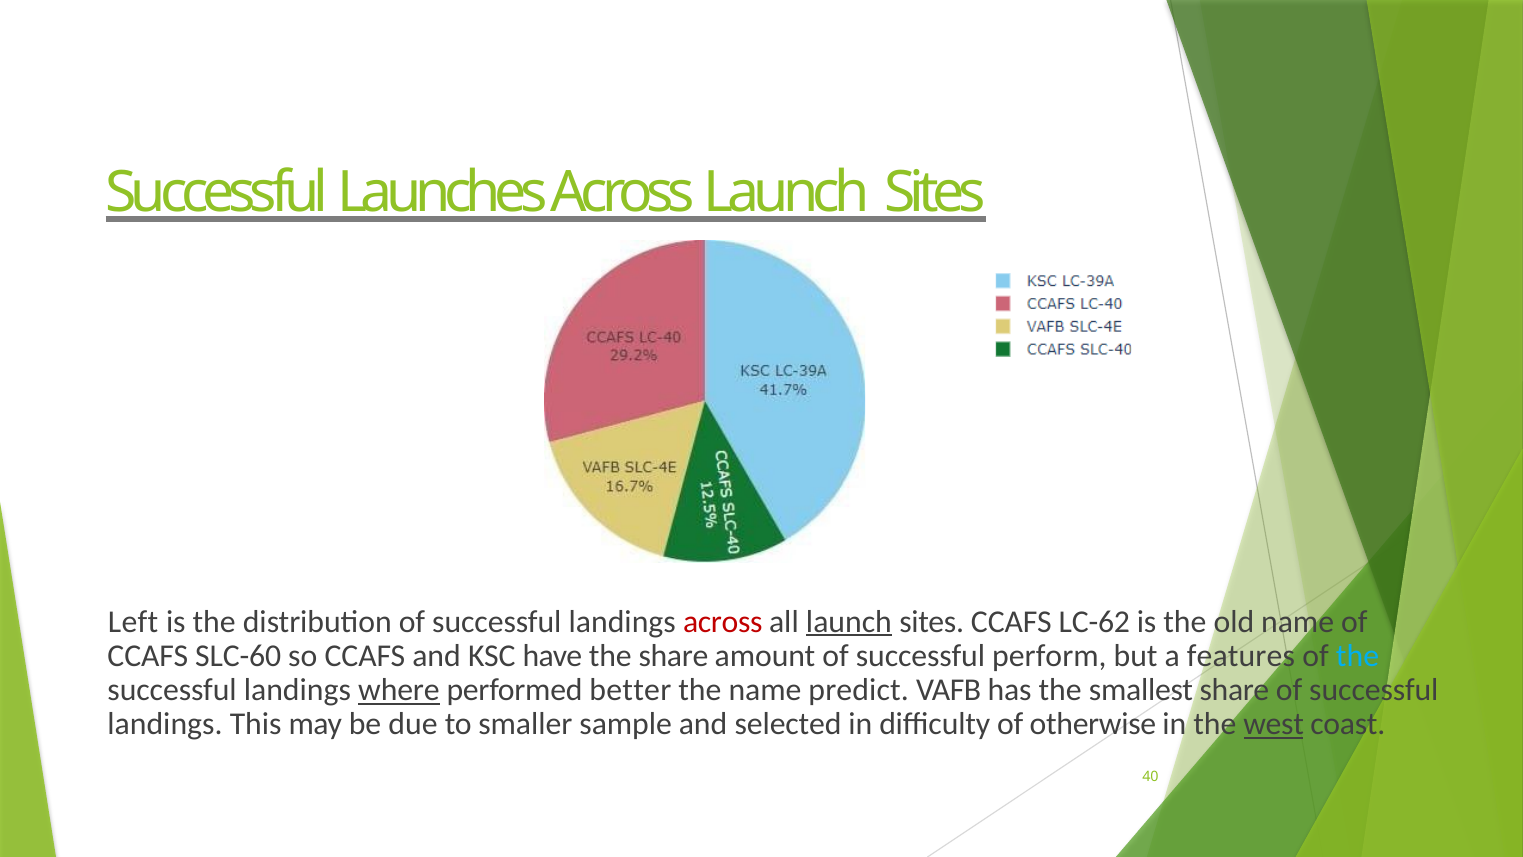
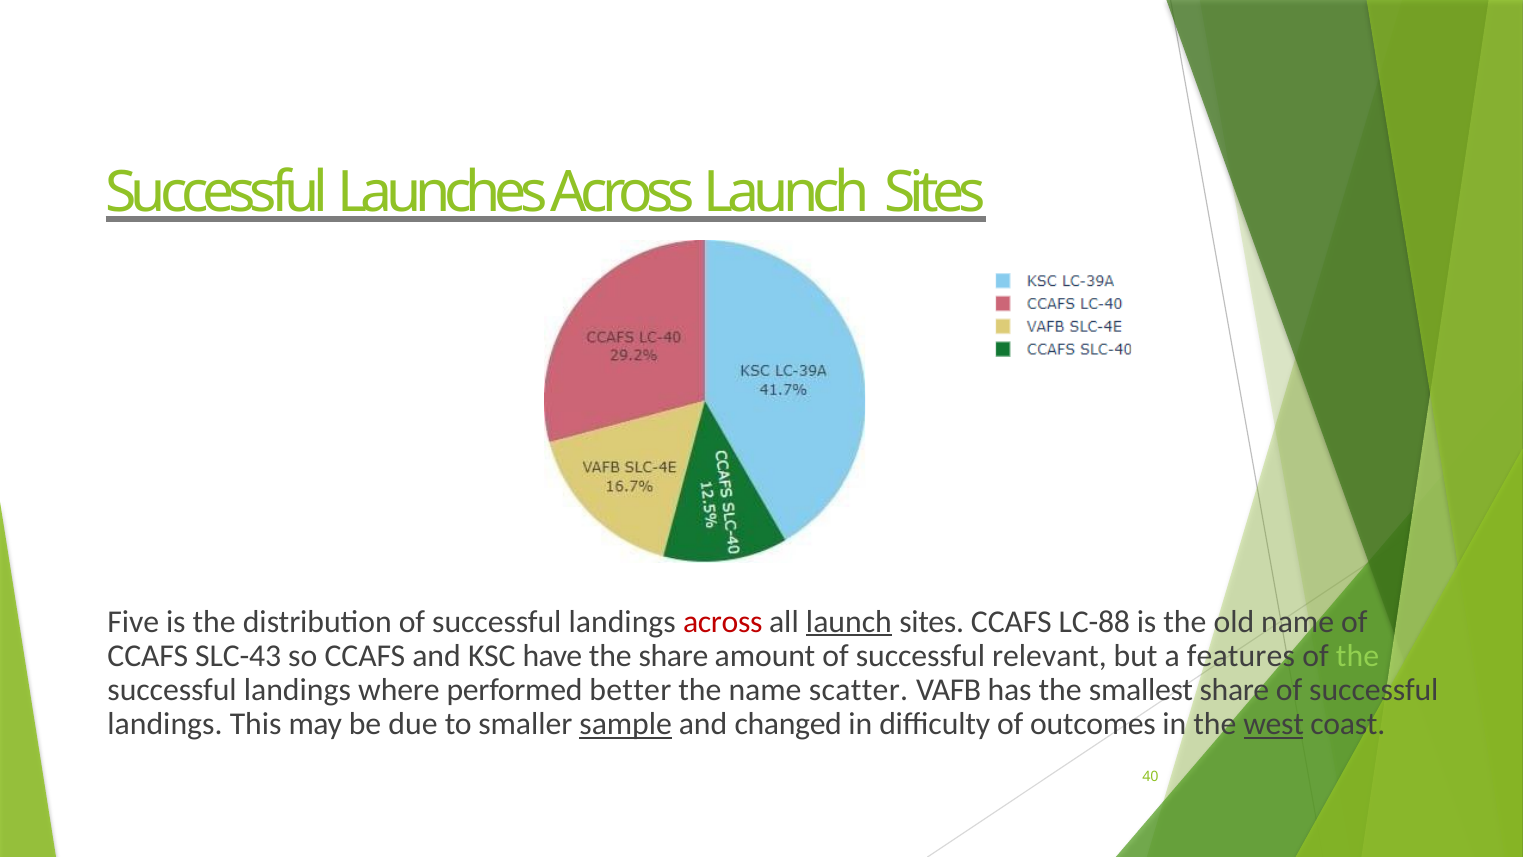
Left: Left -> Five
LC-62: LC-62 -> LC-88
SLC-60: SLC-60 -> SLC-43
perform: perform -> relevant
the at (1358, 656) colour: light blue -> light green
where underline: present -> none
predict: predict -> scatter
sample underline: none -> present
selected: selected -> changed
otherwise: otherwise -> outcomes
